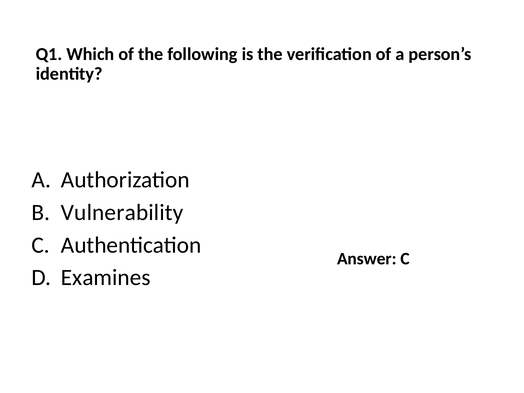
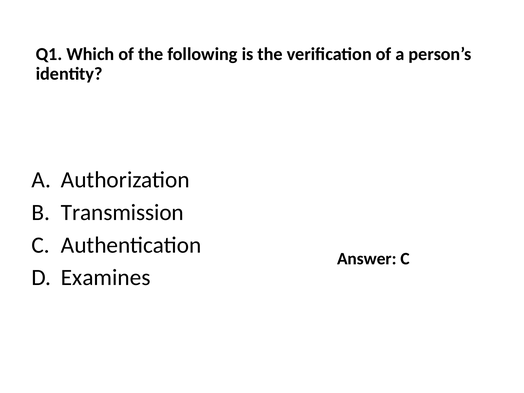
Vulnerability: Vulnerability -> Transmission
